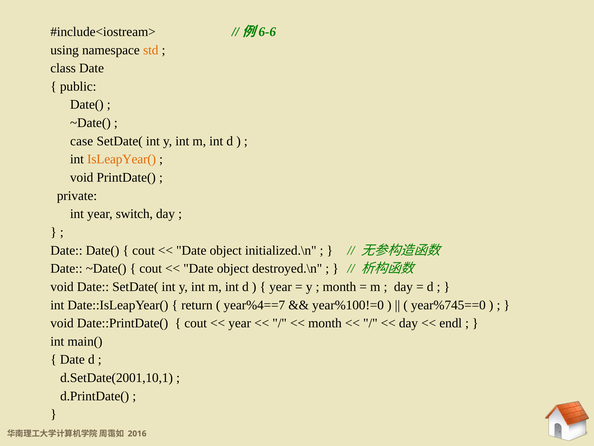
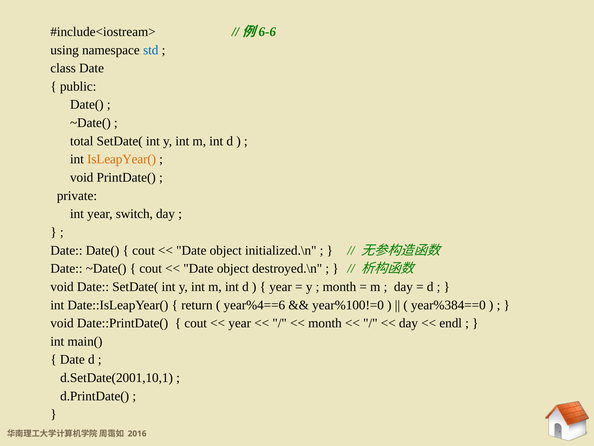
std colour: orange -> blue
case: case -> total
year%4==7: year%4==7 -> year%4==6
year%745==0: year%745==0 -> year%384==0
